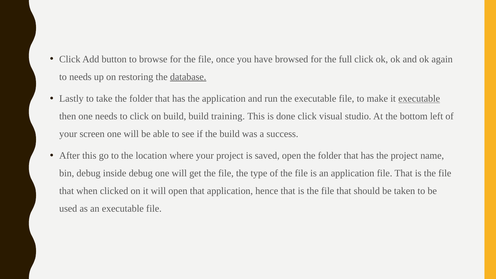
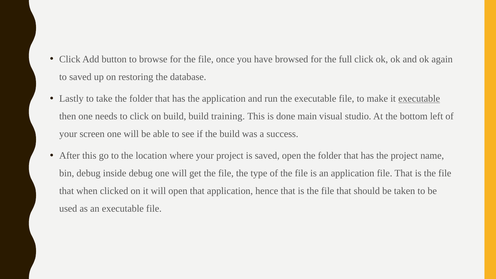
to needs: needs -> saved
database underline: present -> none
done click: click -> main
